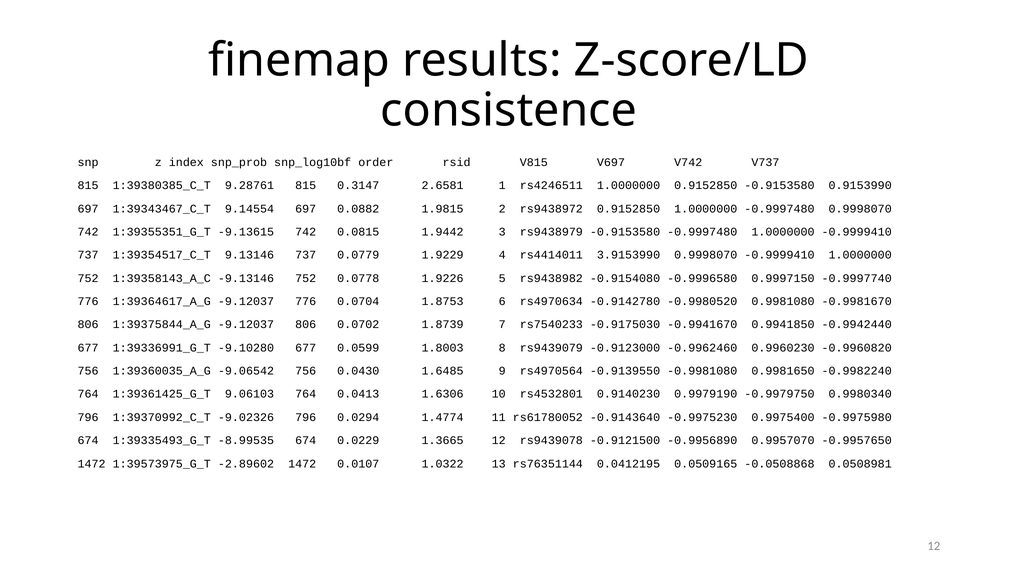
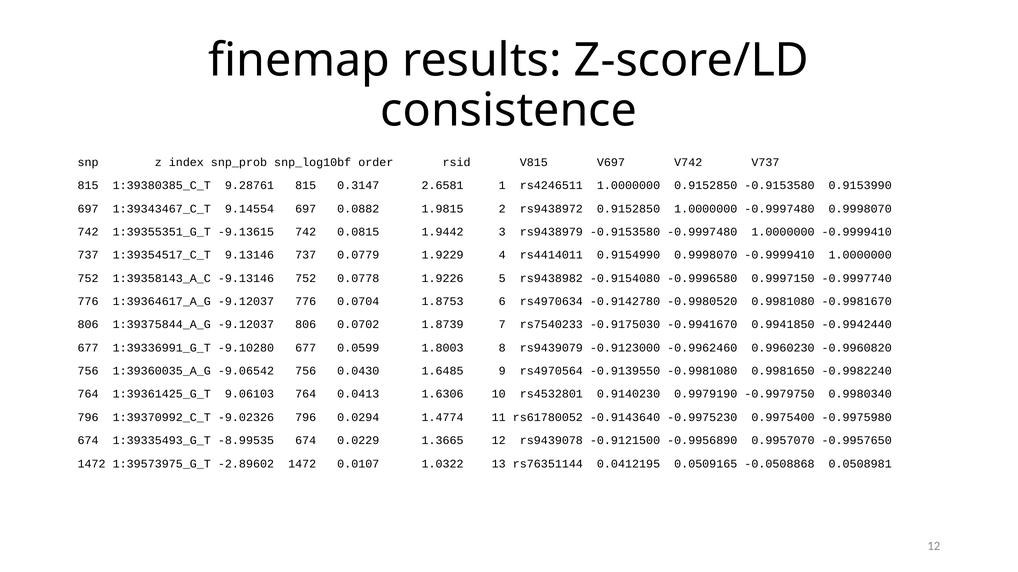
3.9153990: 3.9153990 -> 0.9154990
